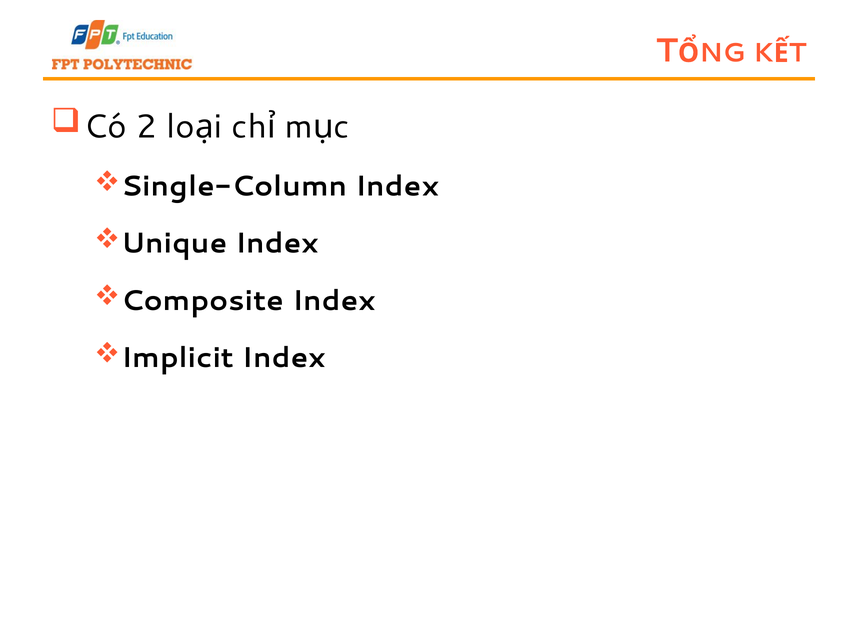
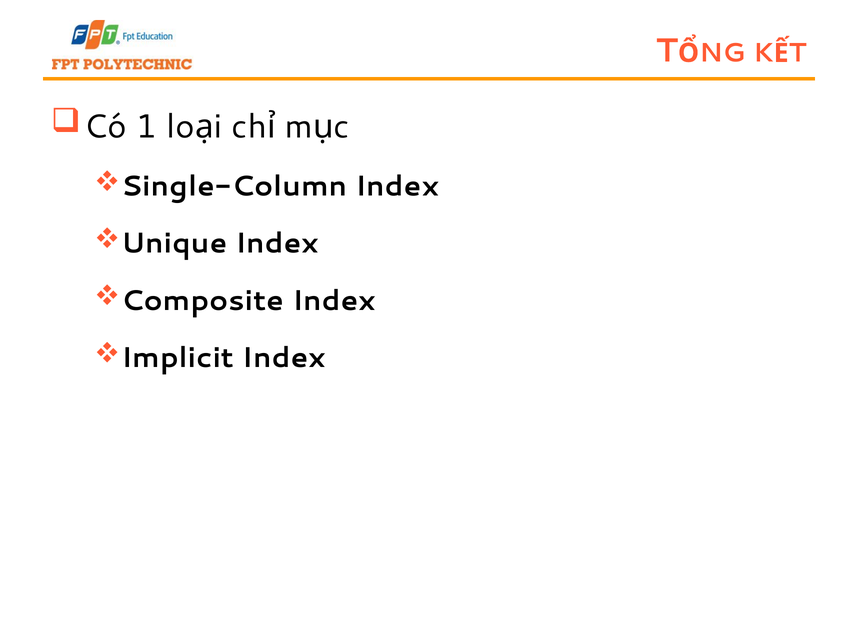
2: 2 -> 1
